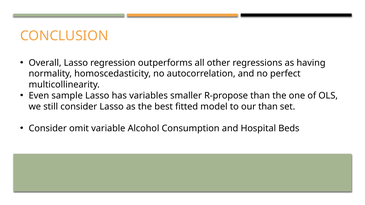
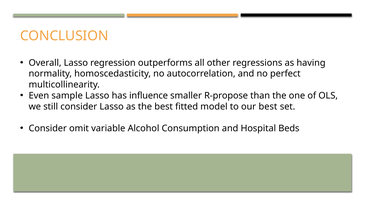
variables: variables -> influence
our than: than -> best
